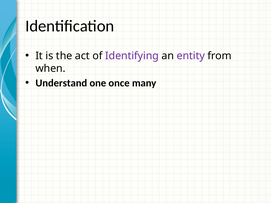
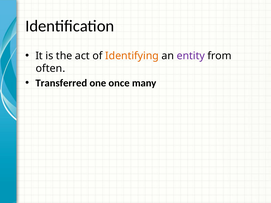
Identifying colour: purple -> orange
when: when -> often
Understand: Understand -> Transferred
